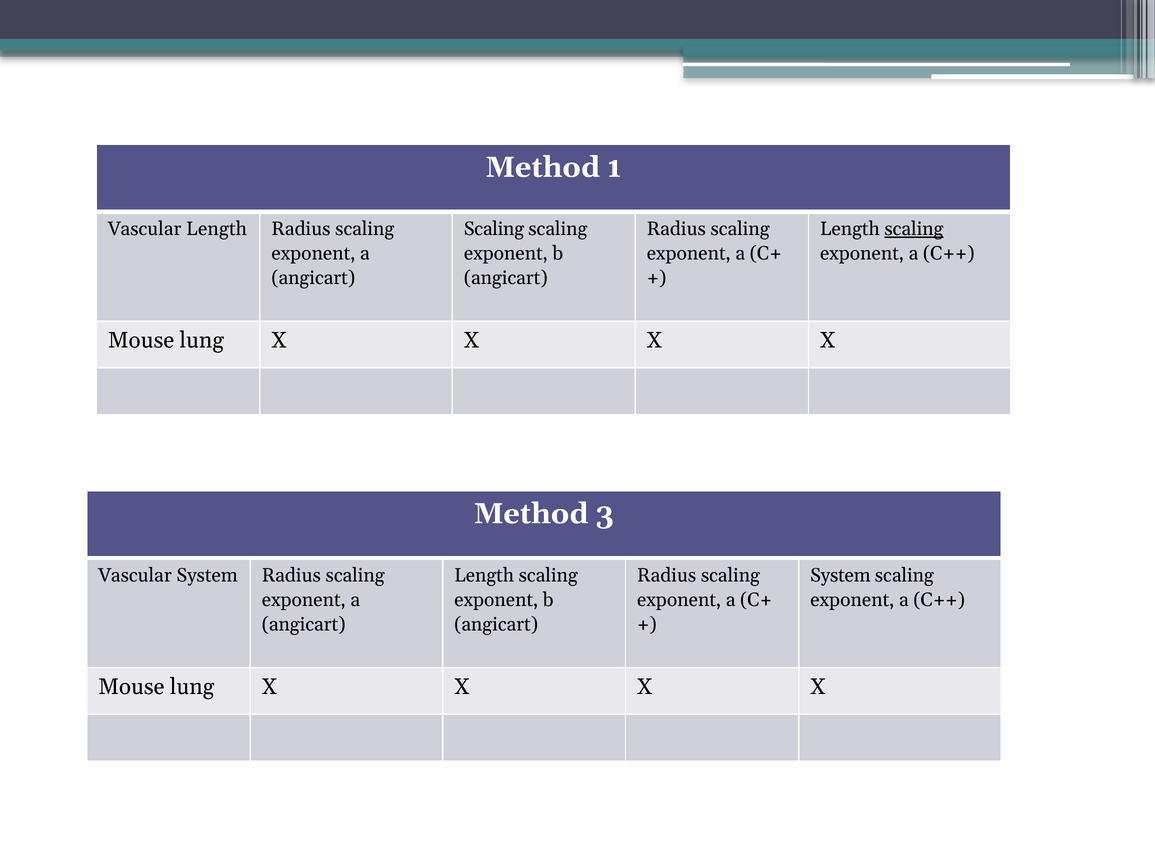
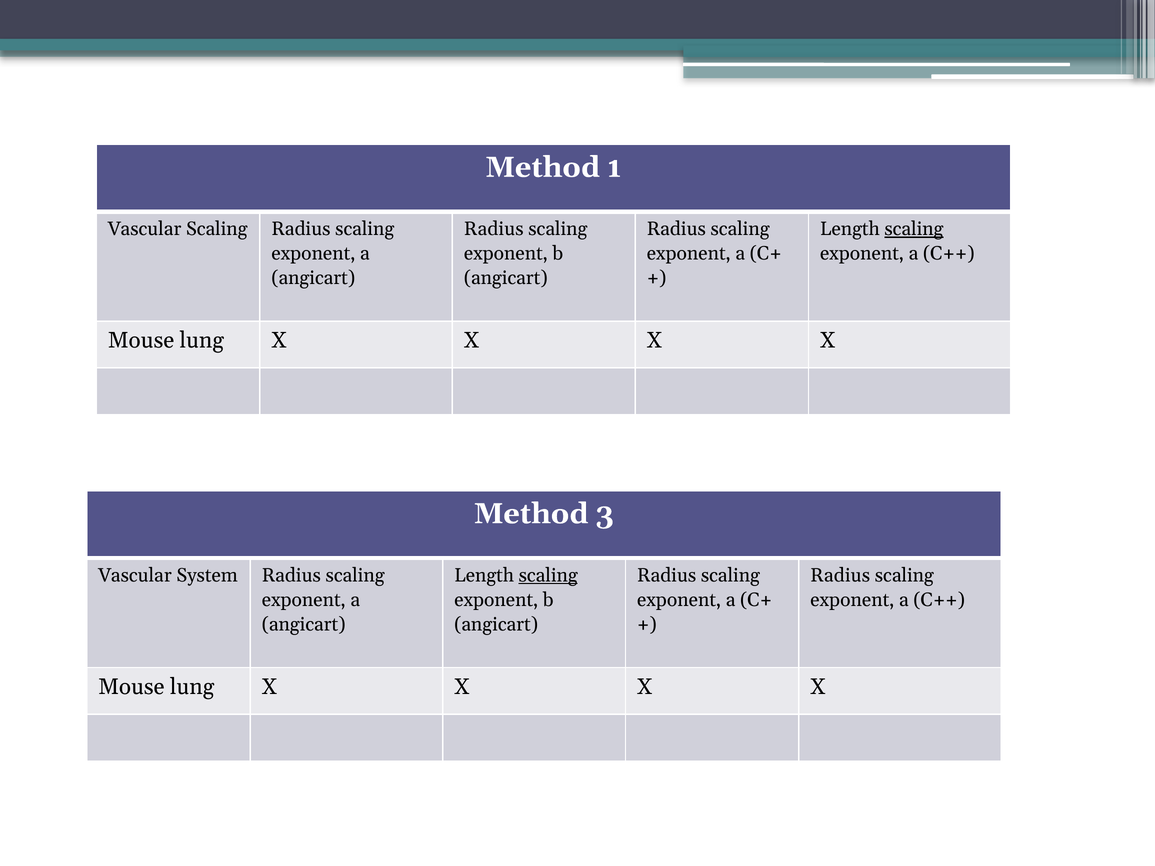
Vascular Length: Length -> Scaling
Scaling at (494, 229): Scaling -> Radius
scaling at (548, 576) underline: none -> present
System at (840, 576): System -> Radius
